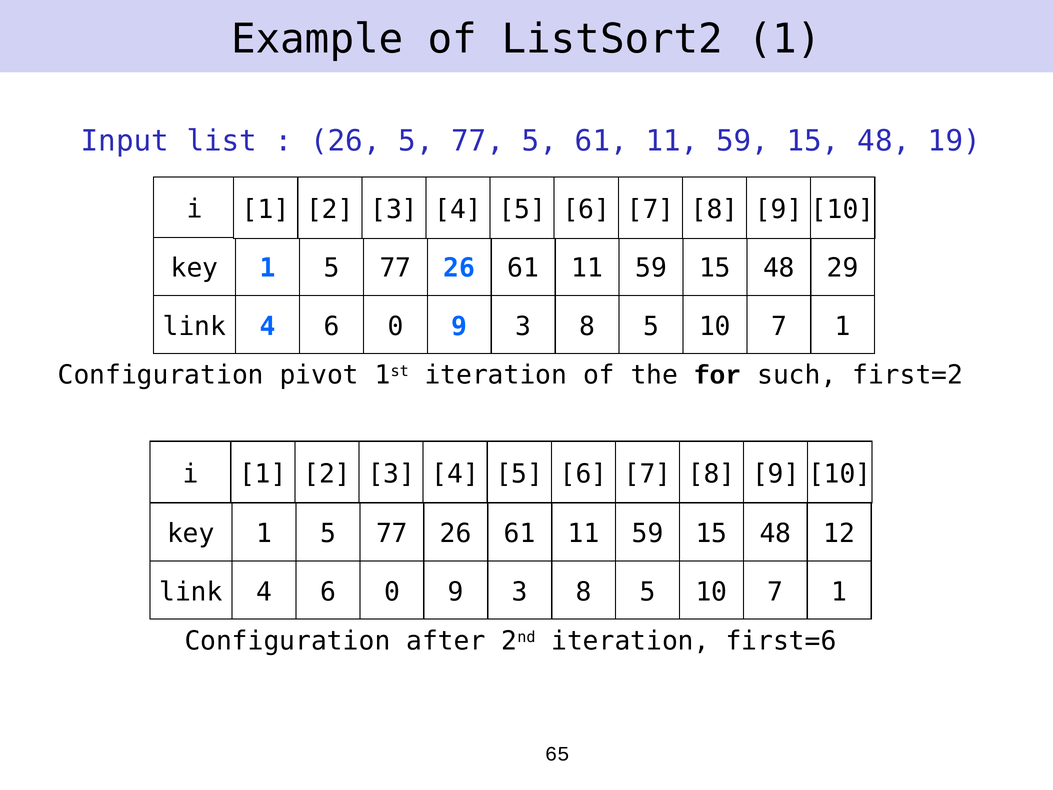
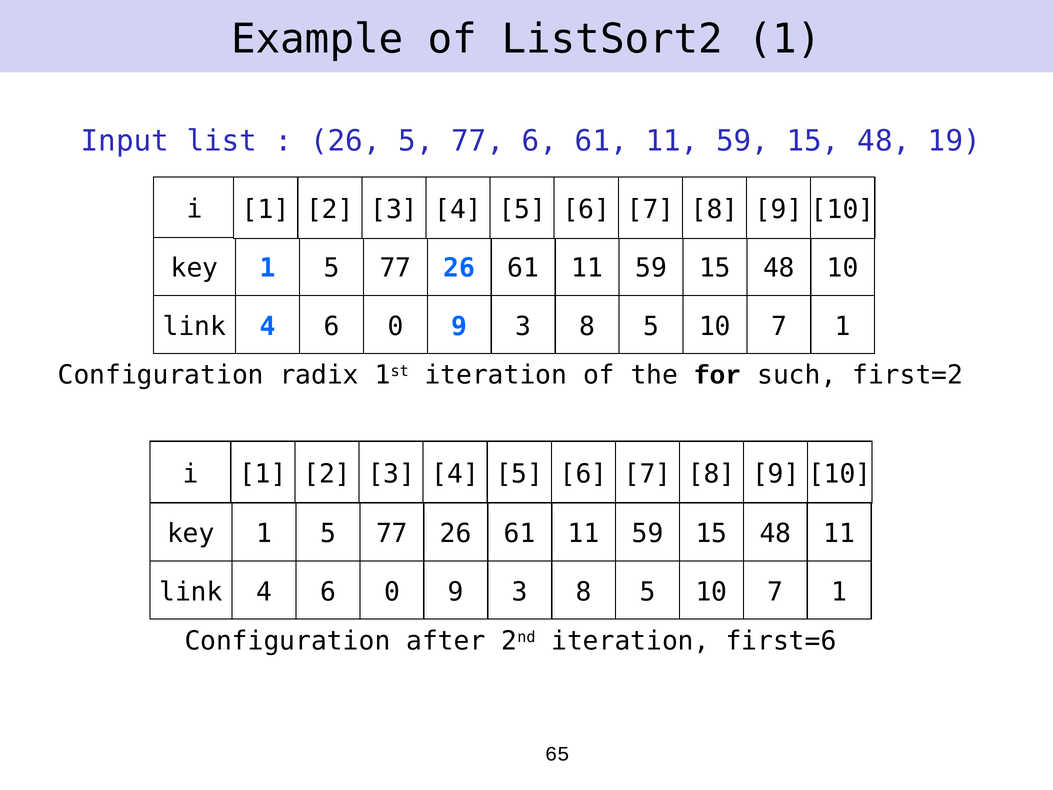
77 5: 5 -> 6
48 29: 29 -> 10
pivot: pivot -> radix
48 12: 12 -> 11
